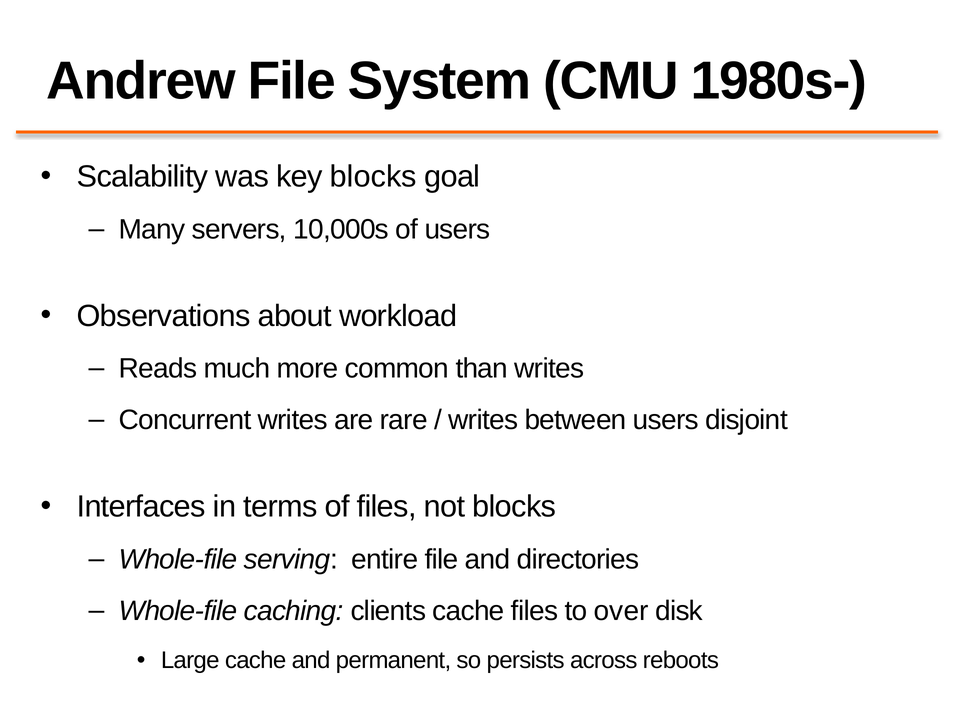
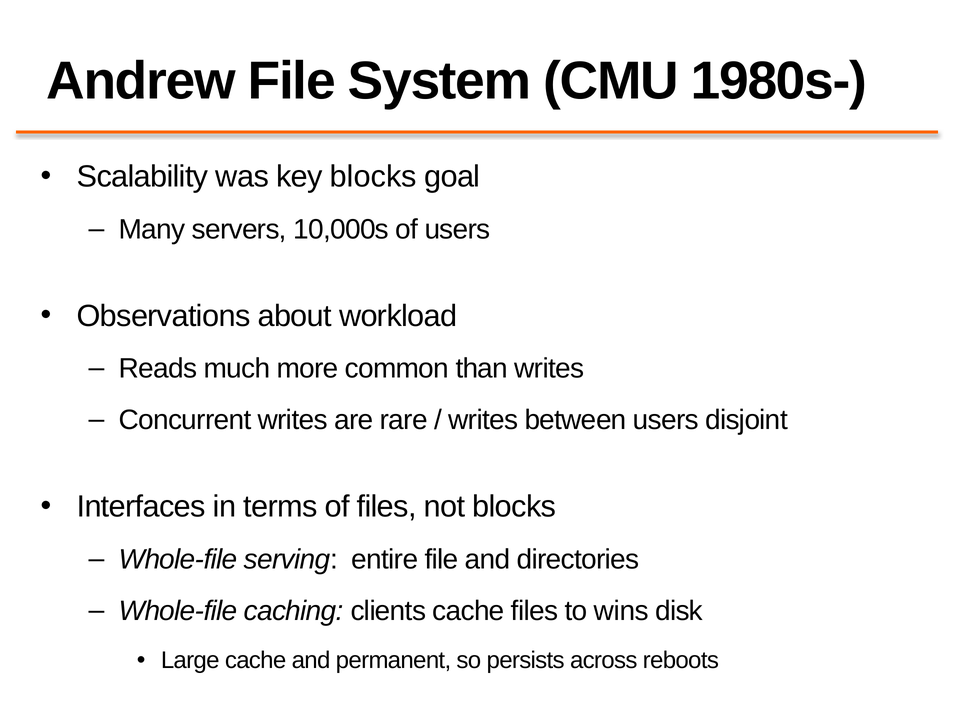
over: over -> wins
